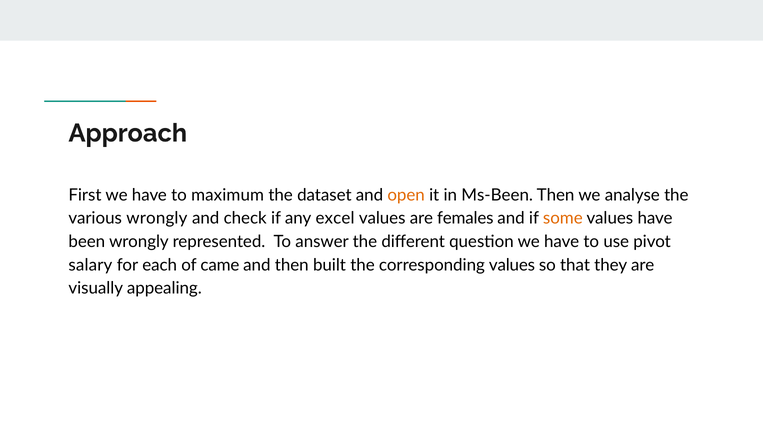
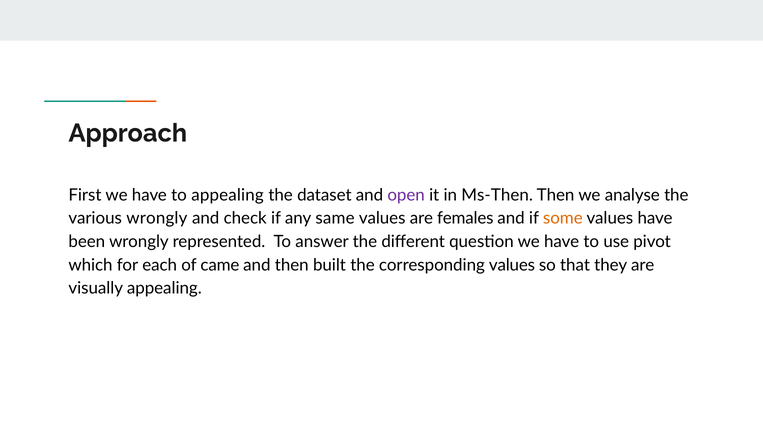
to maximum: maximum -> appealing
open colour: orange -> purple
Ms-Been: Ms-Been -> Ms-Then
excel: excel -> same
salary: salary -> which
